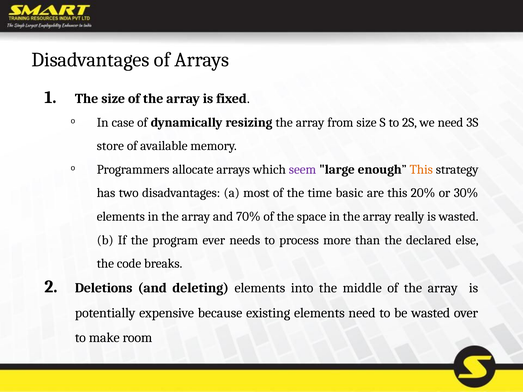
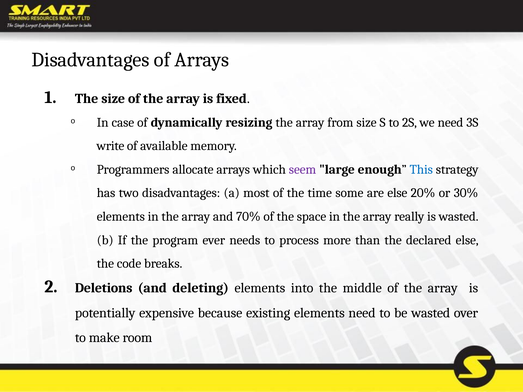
store: store -> write
This at (421, 170) colour: orange -> blue
basic: basic -> some
are this: this -> else
